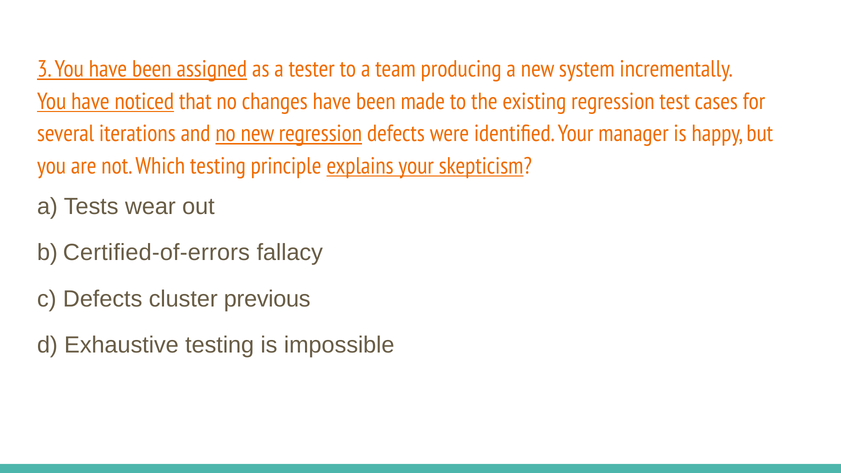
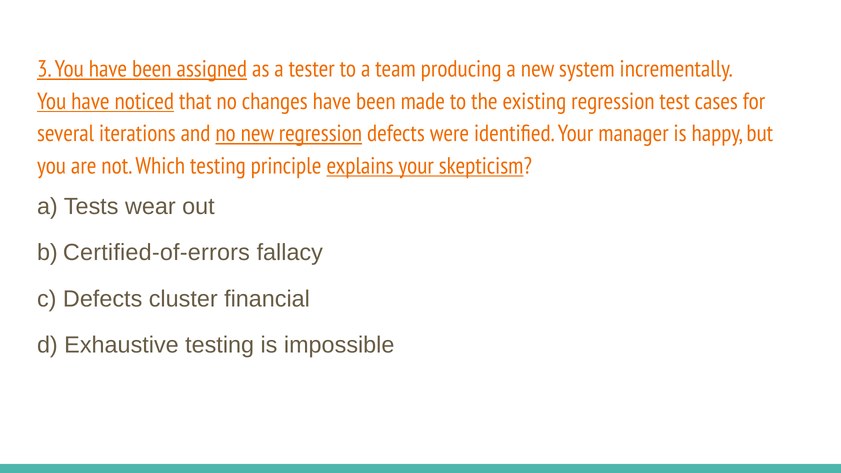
previous: previous -> financial
